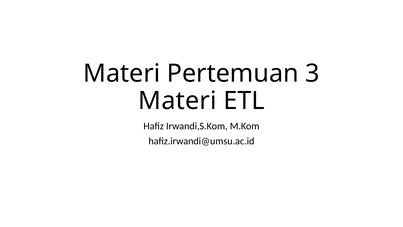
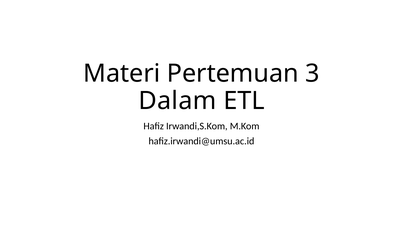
Materi at (177, 101): Materi -> Dalam
